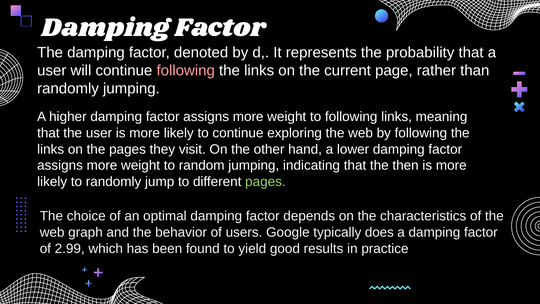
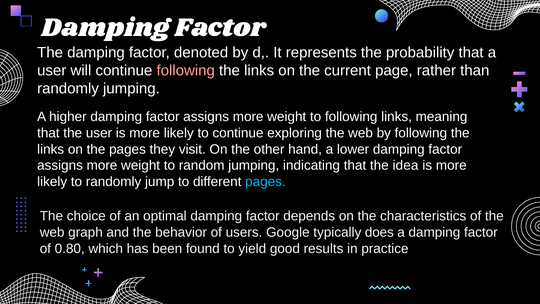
then: then -> idea
pages at (265, 182) colour: light green -> light blue
2.99: 2.99 -> 0.80
